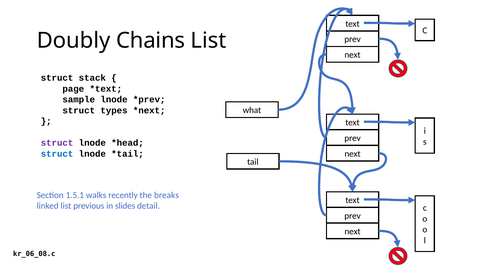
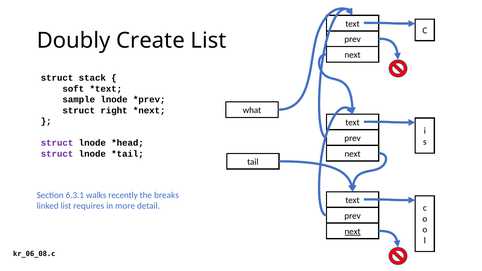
Chains: Chains -> Create
page: page -> soft
types: types -> right
struct at (57, 154) colour: blue -> purple
1.5.1: 1.5.1 -> 6.3.1
previous: previous -> requires
slides: slides -> more
next at (353, 232) underline: none -> present
